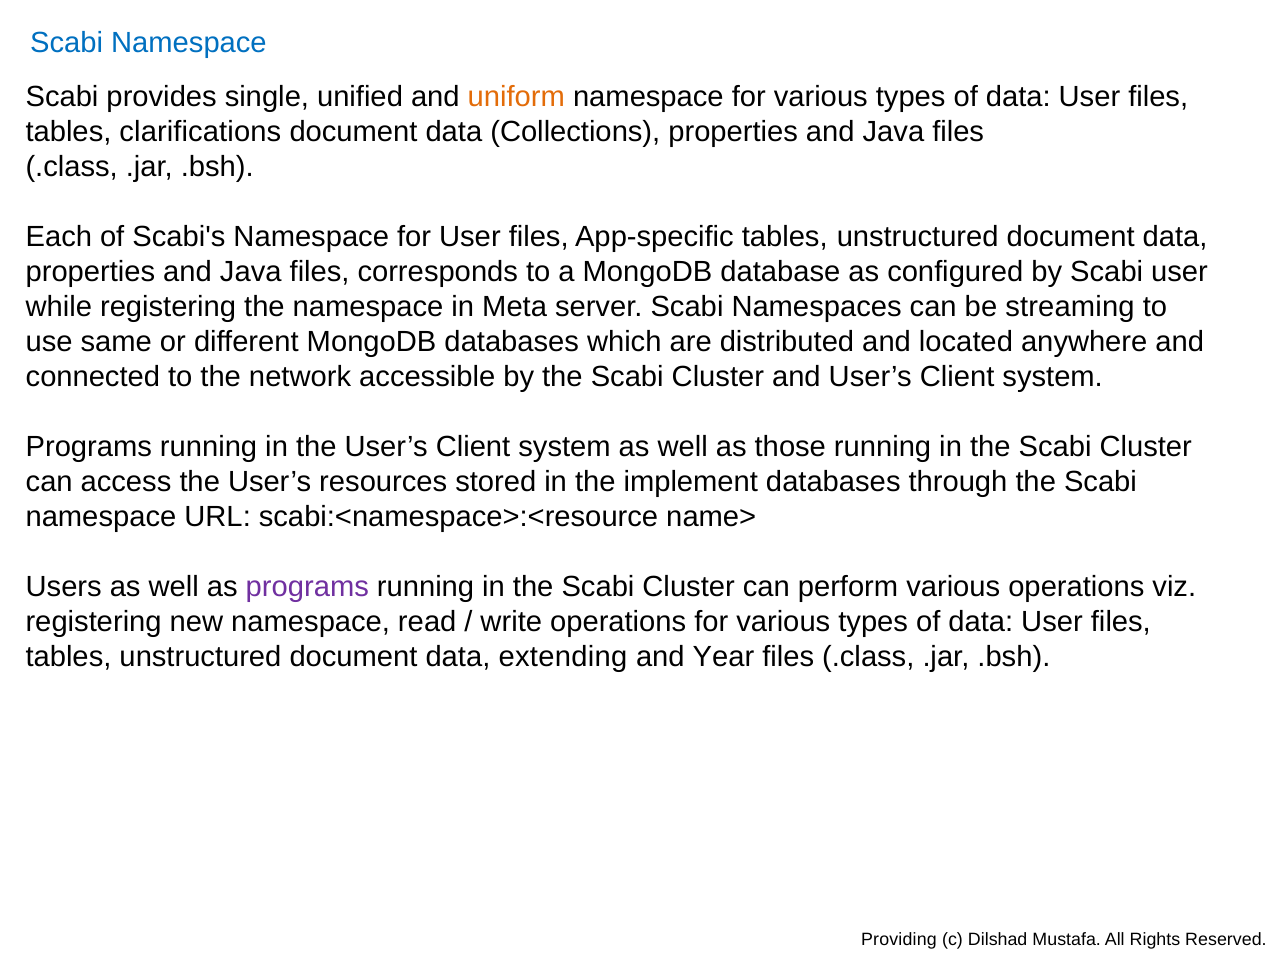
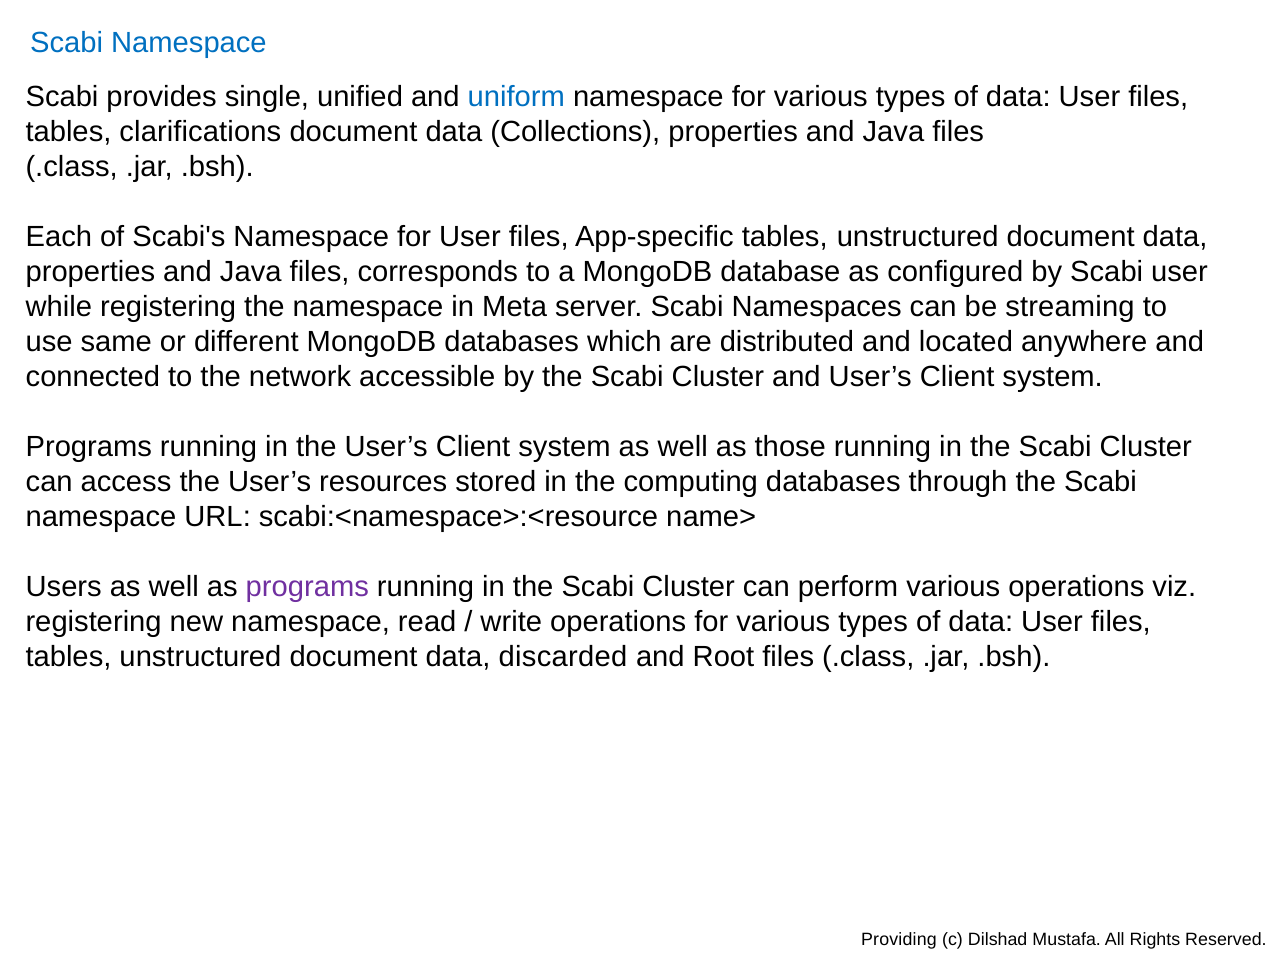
uniform colour: orange -> blue
implement: implement -> computing
extending: extending -> discarded
Year: Year -> Root
